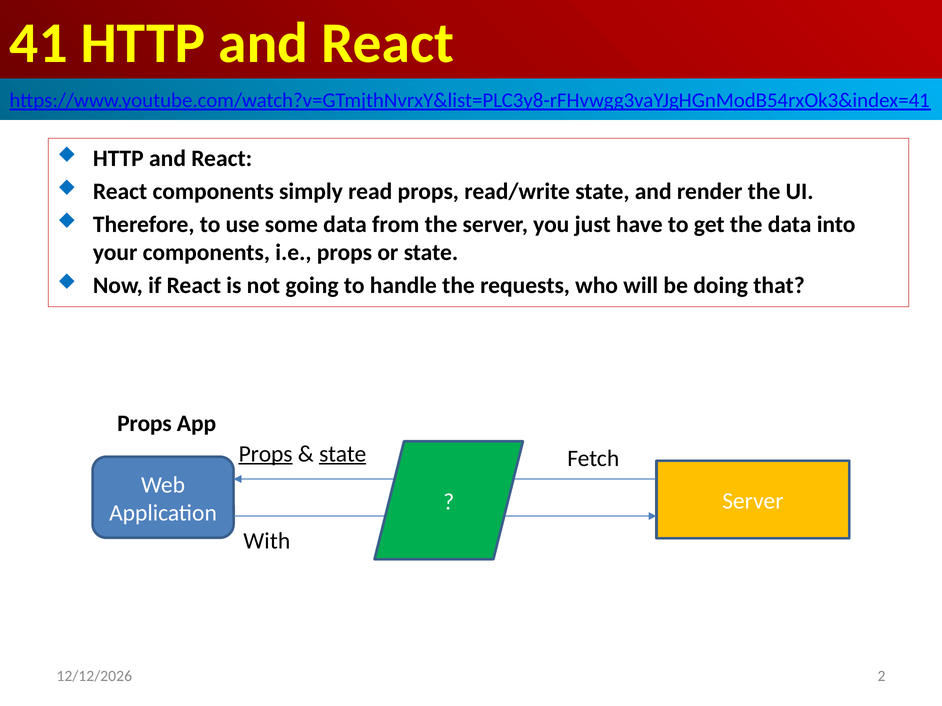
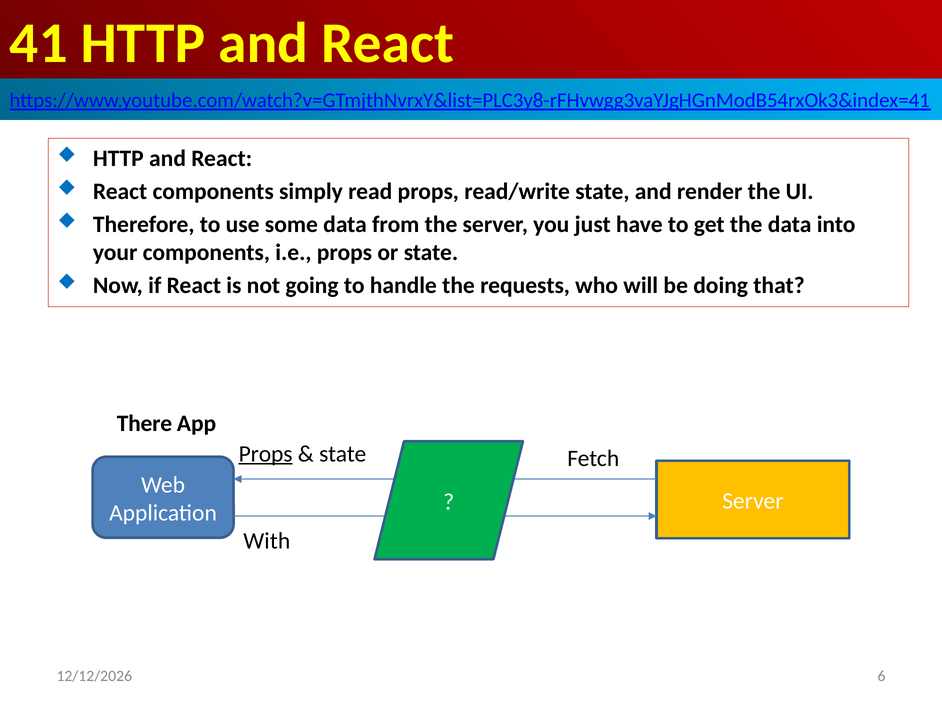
Props at (144, 424): Props -> There
state at (343, 454) underline: present -> none
2: 2 -> 6
